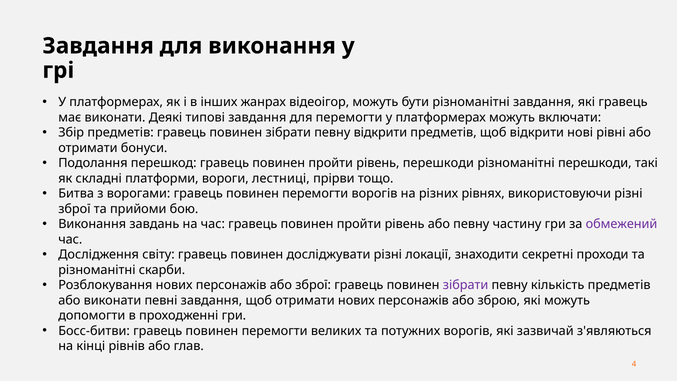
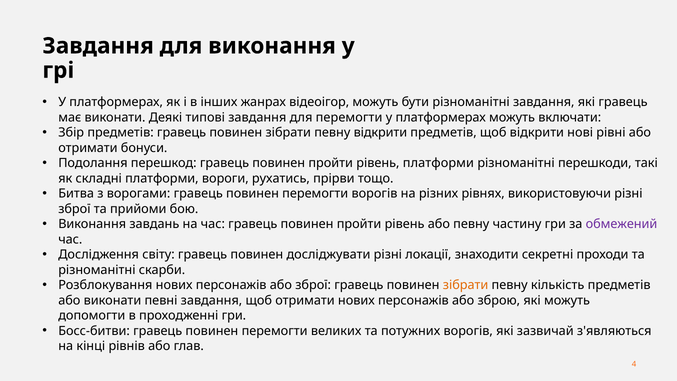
рівень перешкоди: перешкоди -> платформи
лестниці: лестниці -> рухатись
зібрати at (466, 285) colour: purple -> orange
